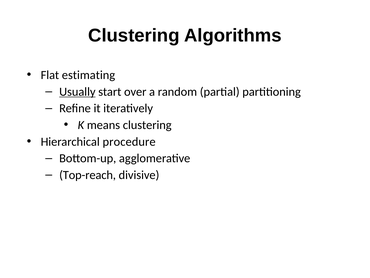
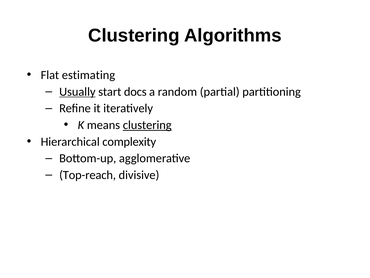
over: over -> docs
clustering at (147, 125) underline: none -> present
procedure: procedure -> complexity
